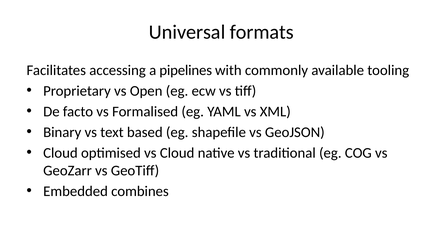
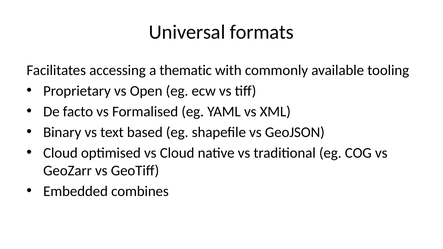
pipelines: pipelines -> thematic
